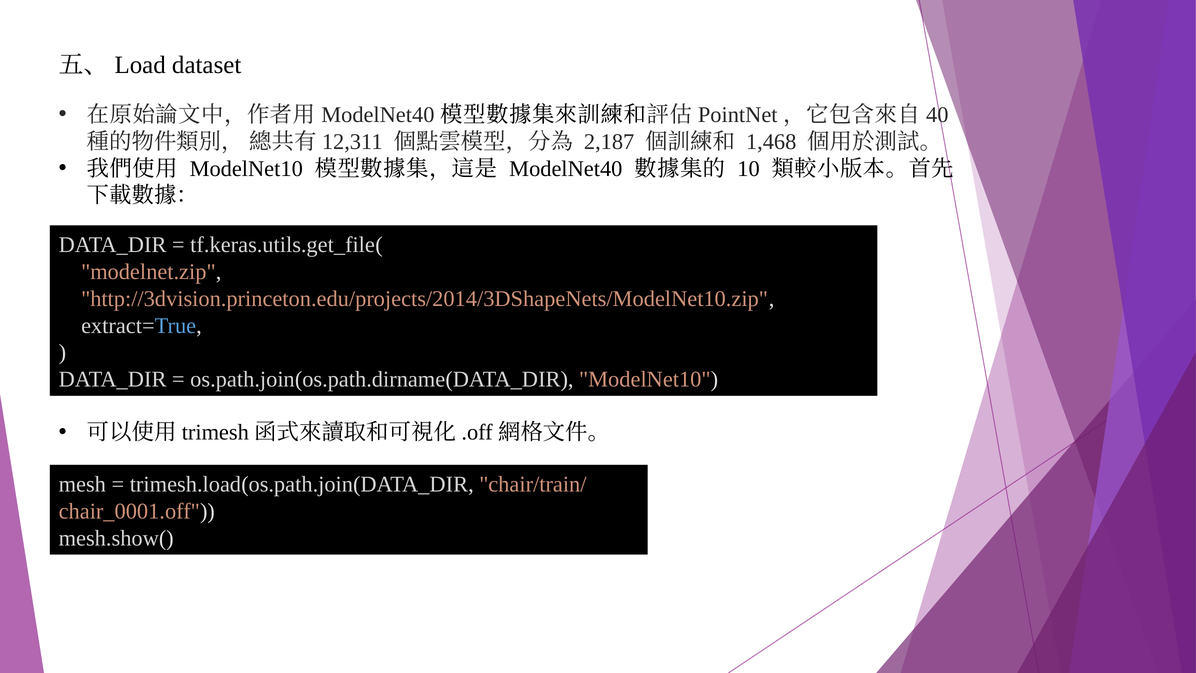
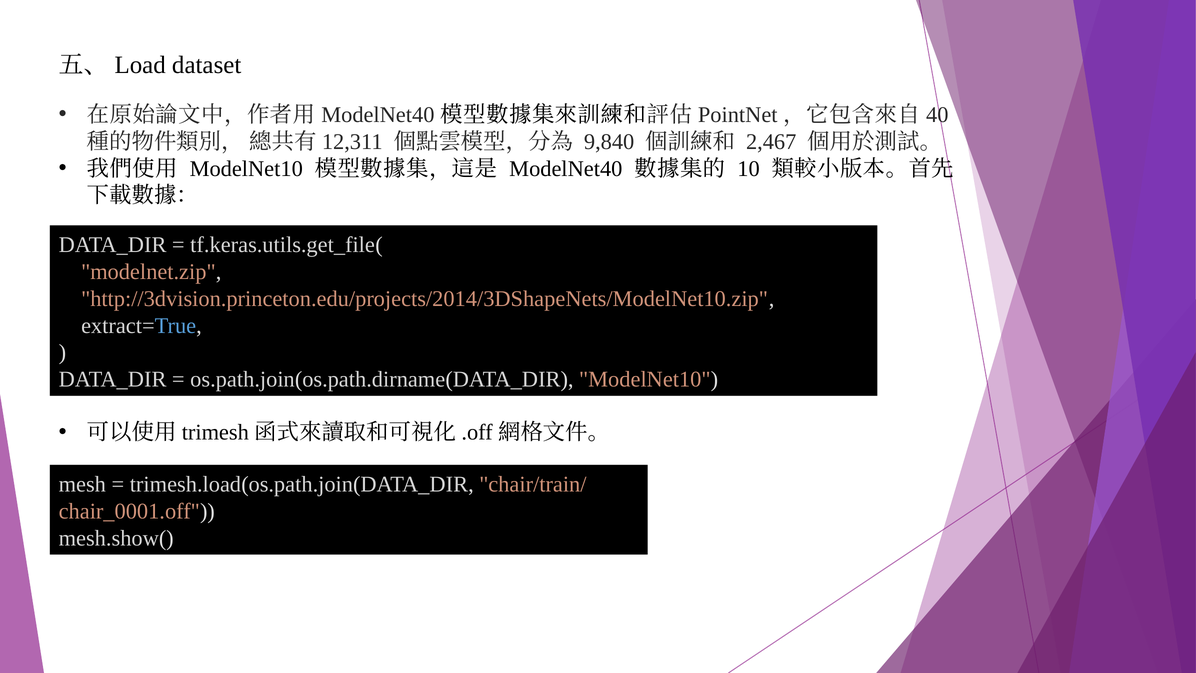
2,187: 2,187 -> 9,840
1,468: 1,468 -> 2,467
